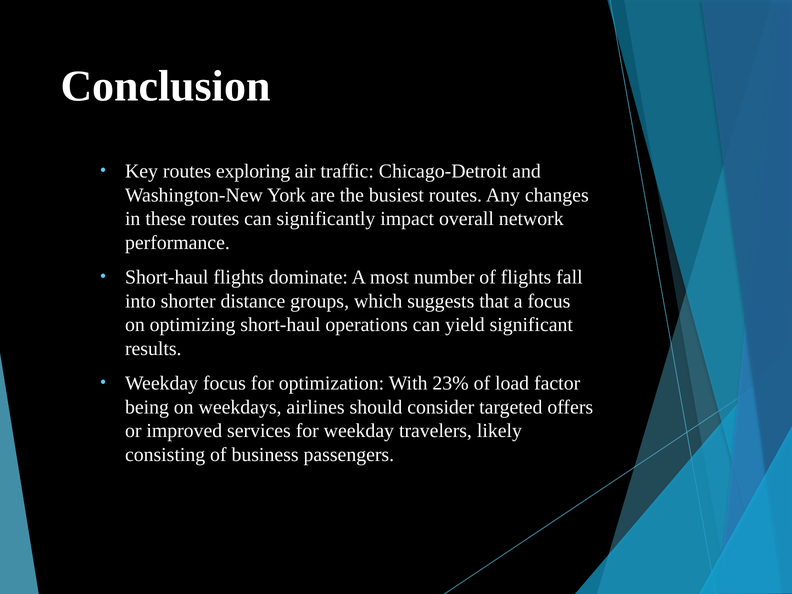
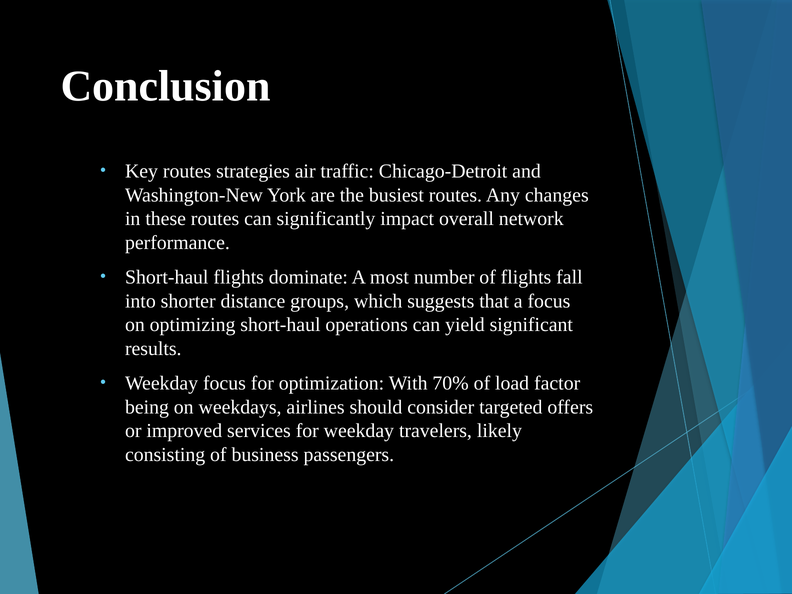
exploring: exploring -> strategies
23%: 23% -> 70%
